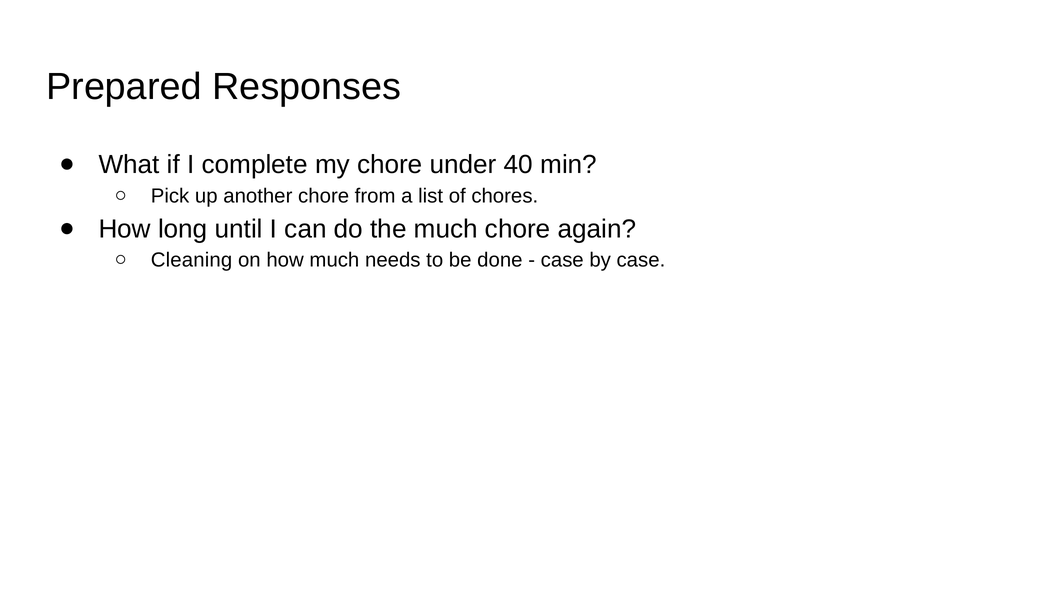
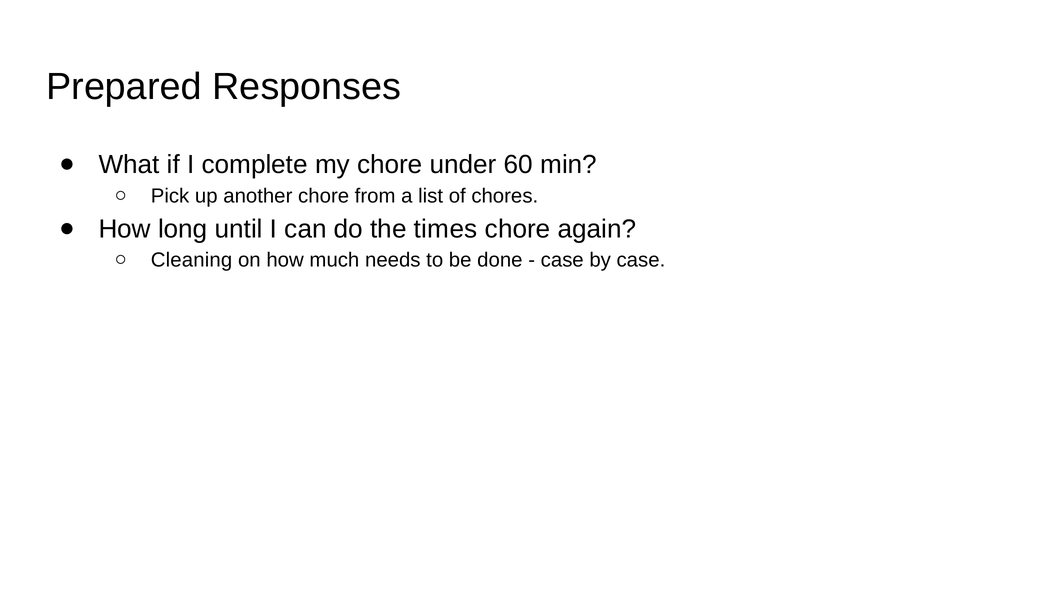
40: 40 -> 60
the much: much -> times
